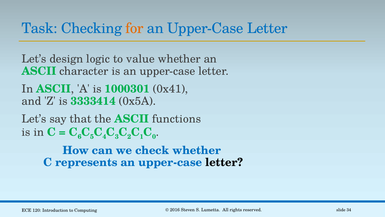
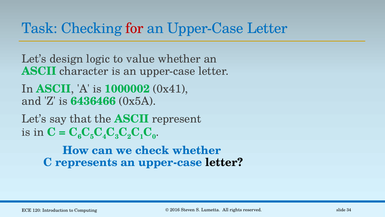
for colour: orange -> red
1000301: 1000301 -> 1000002
3333414: 3333414 -> 6436466
functions: functions -> represent
